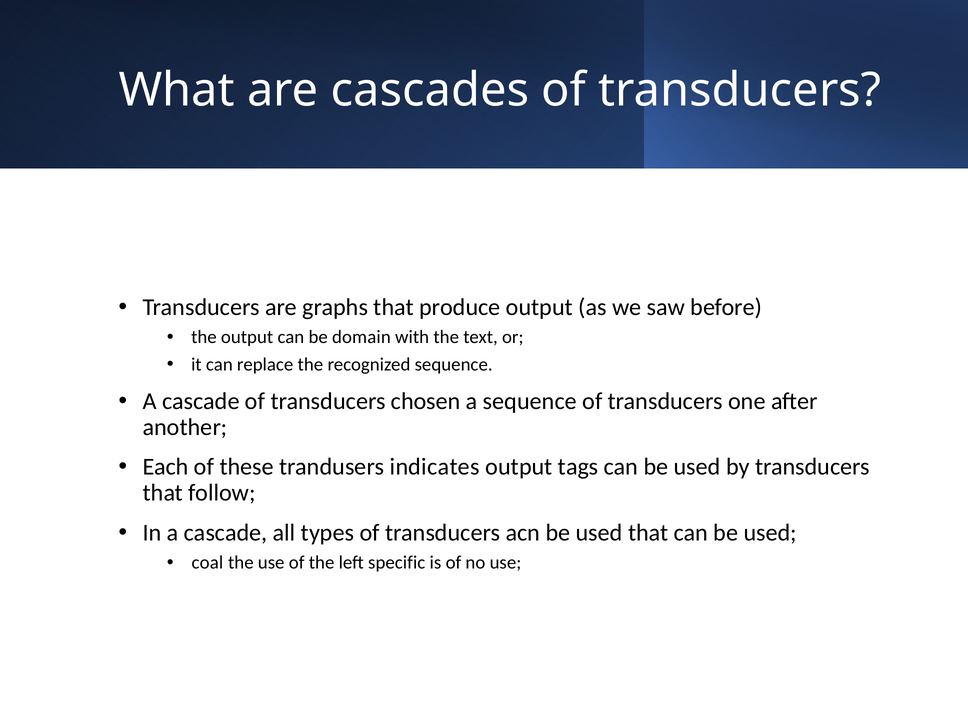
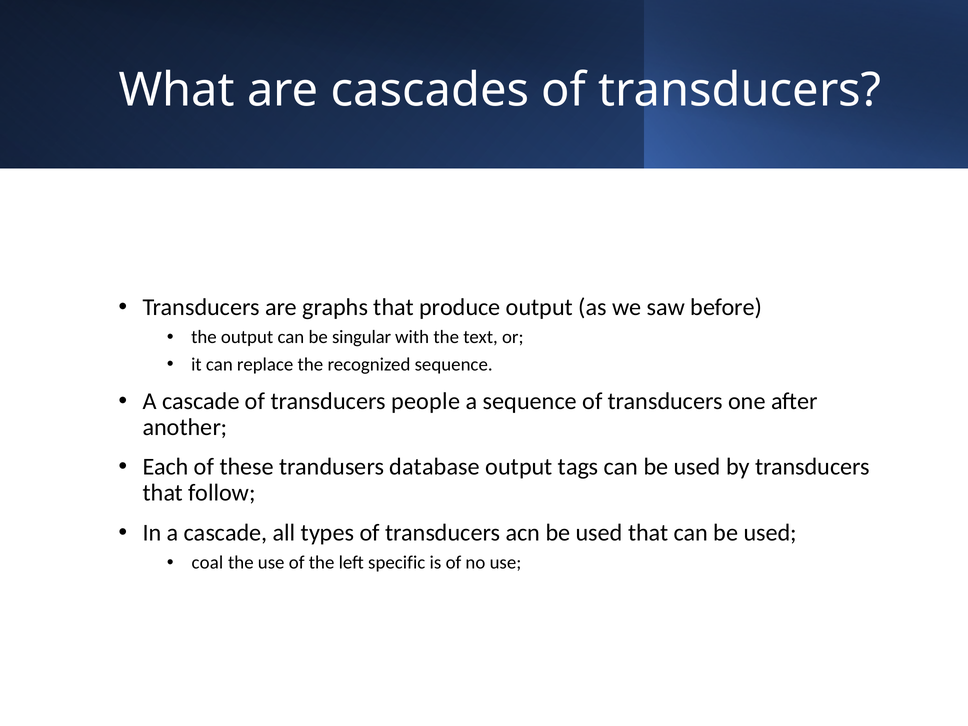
domain: domain -> singular
chosen: chosen -> people
indicates: indicates -> database
